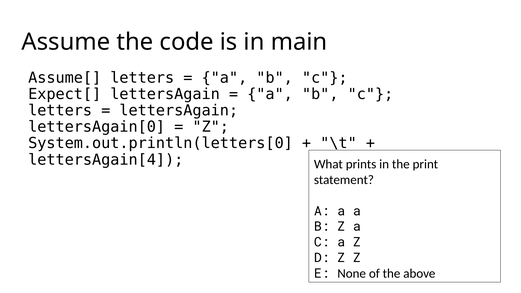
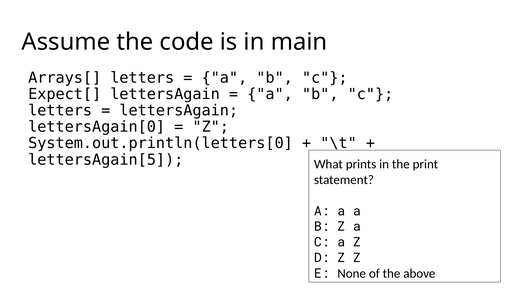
Assume[: Assume[ -> Arrays[
lettersAgain[4: lettersAgain[4 -> lettersAgain[5
